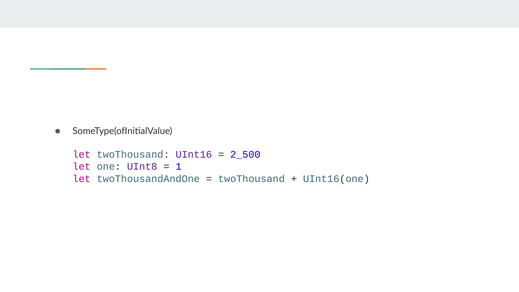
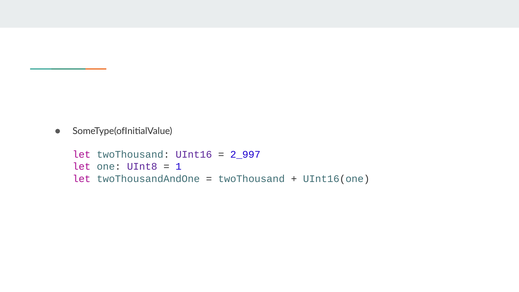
2_500: 2_500 -> 2_997
